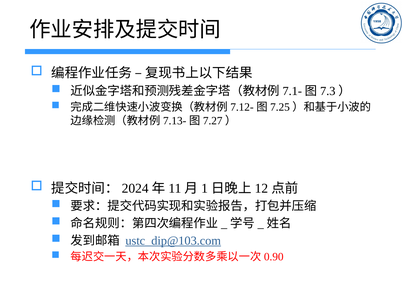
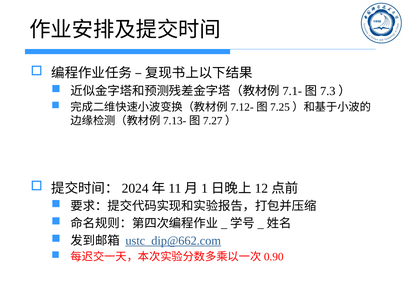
ustc_dip@103.com: ustc_dip@103.com -> ustc_dip@662.com
